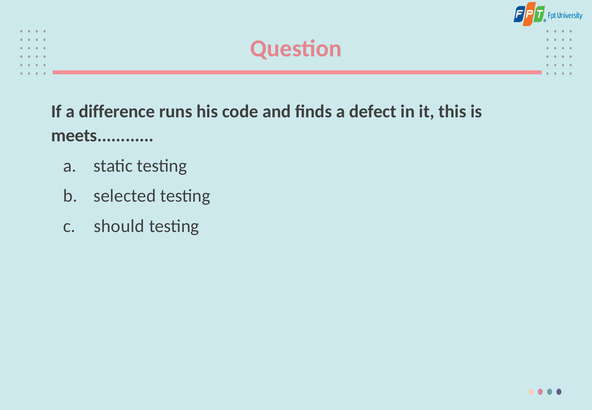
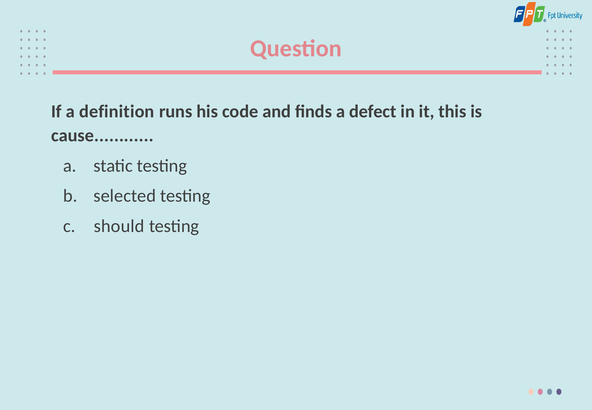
difference: difference -> definition
meets: meets -> cause
